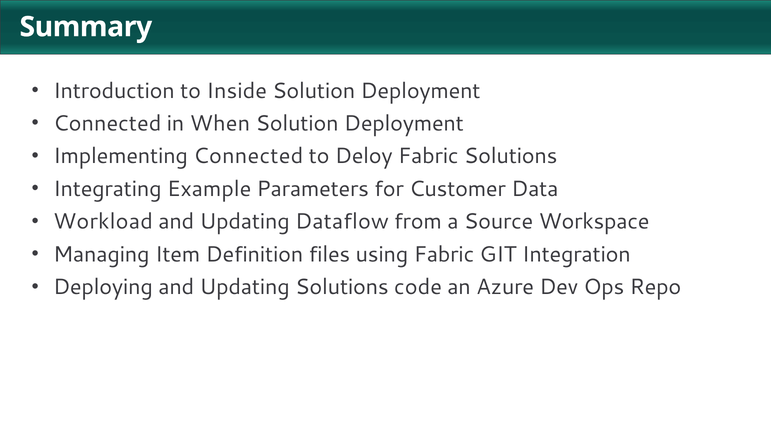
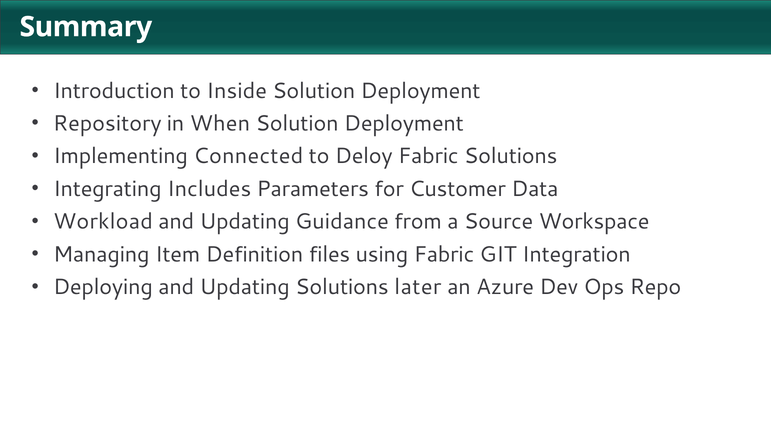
Connected at (107, 124): Connected -> Repository
Example: Example -> Includes
Dataflow: Dataflow -> Guidance
code: code -> later
